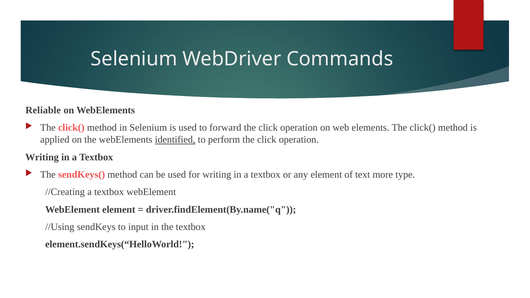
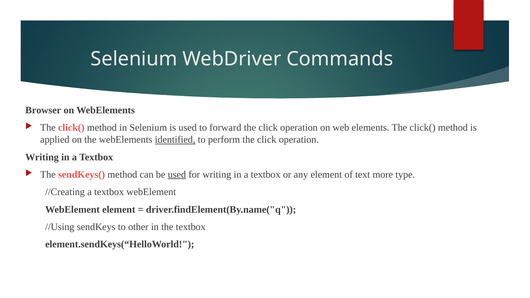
Reliable: Reliable -> Browser
used at (177, 175) underline: none -> present
input: input -> other
